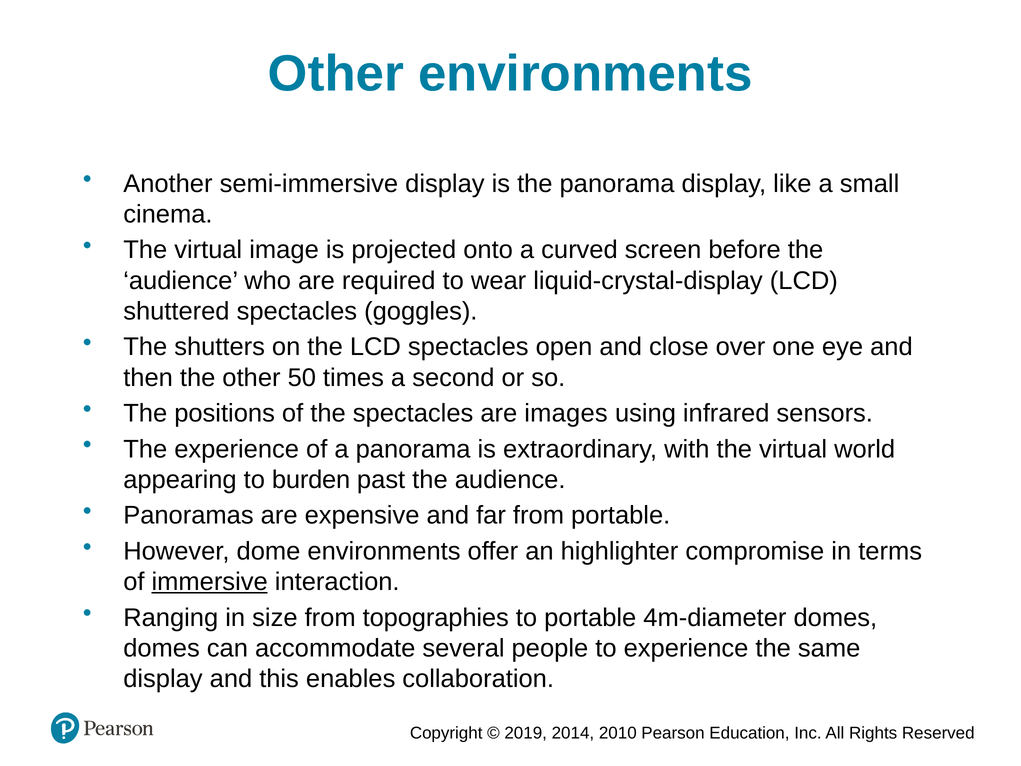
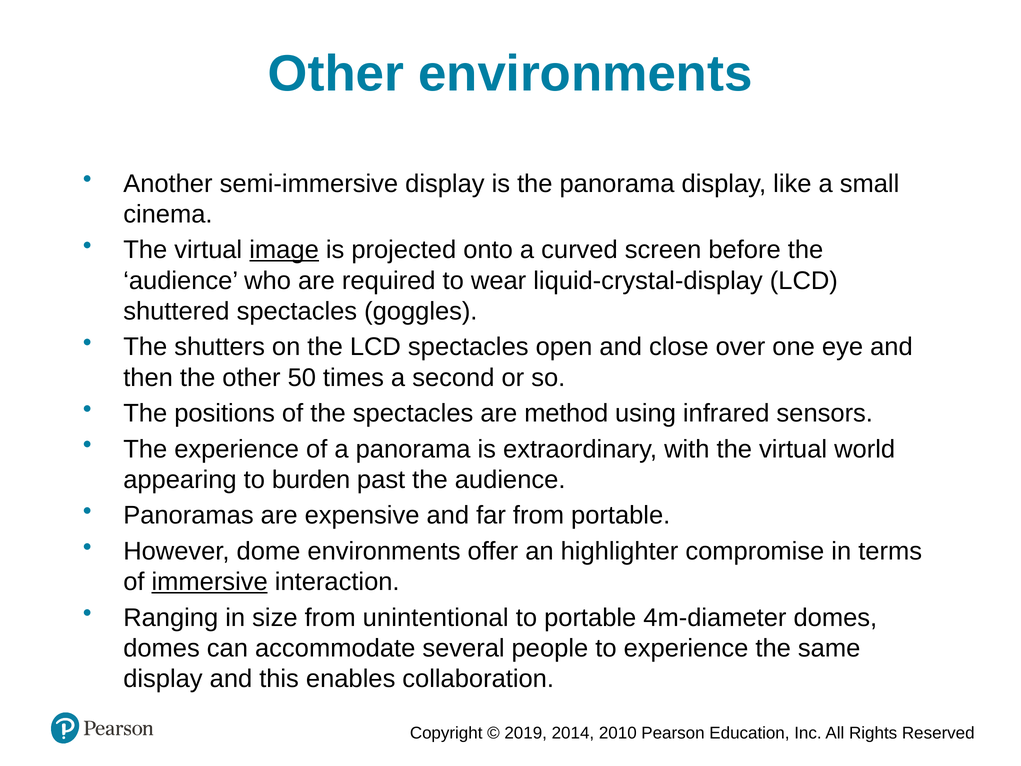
image underline: none -> present
images: images -> method
topographies: topographies -> unintentional
